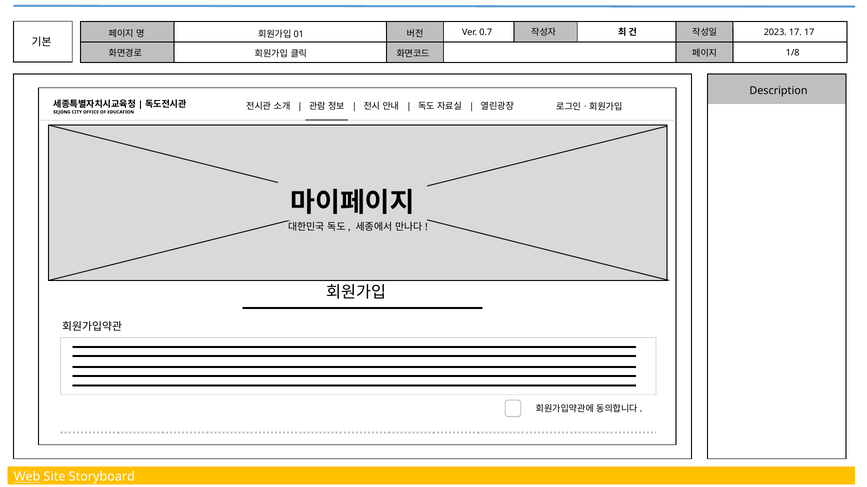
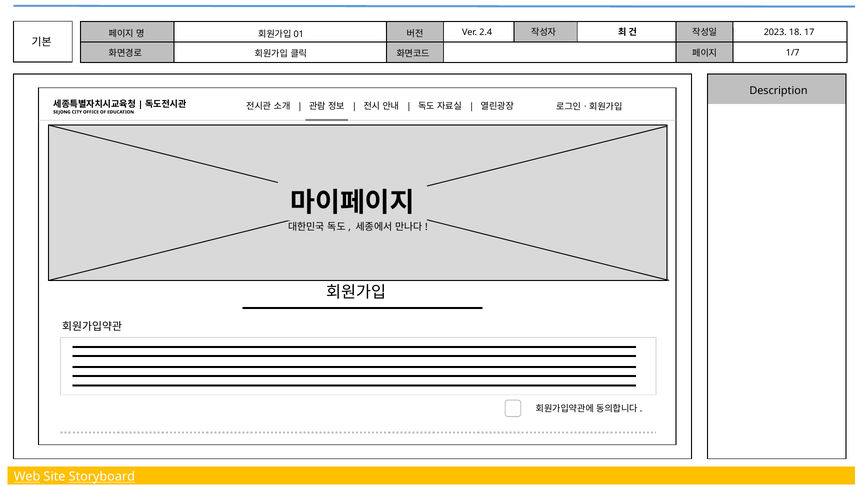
0.7: 0.7 -> 2.4
2023 17: 17 -> 18
1/8: 1/8 -> 1/7
Storyboard underline: none -> present
